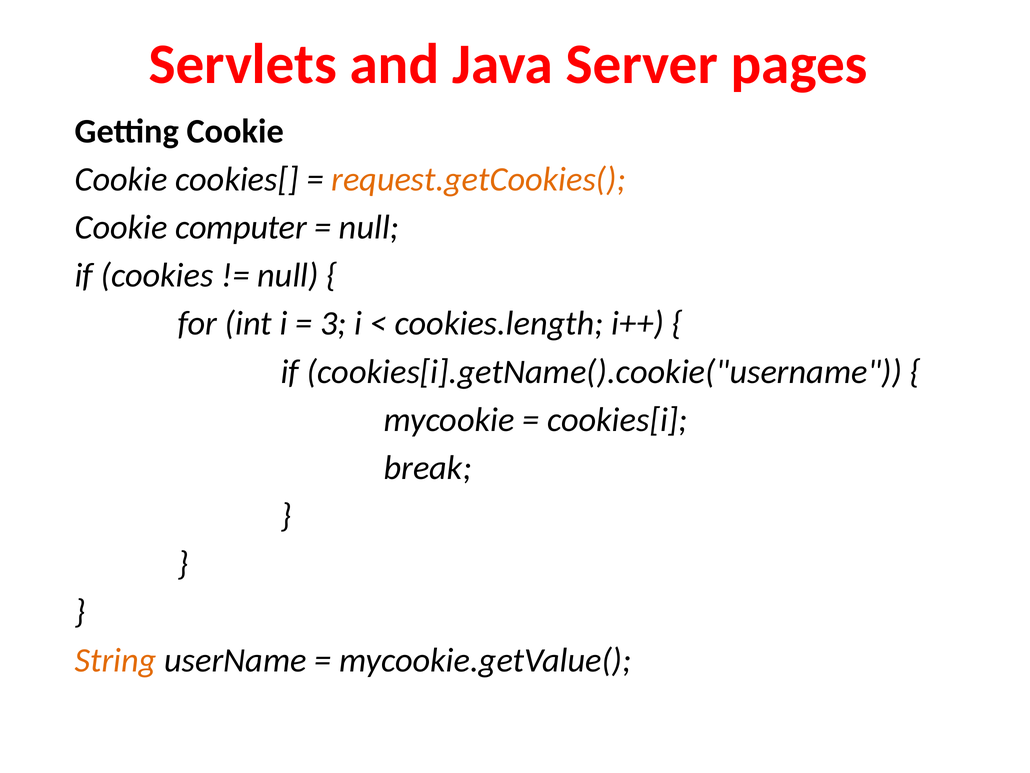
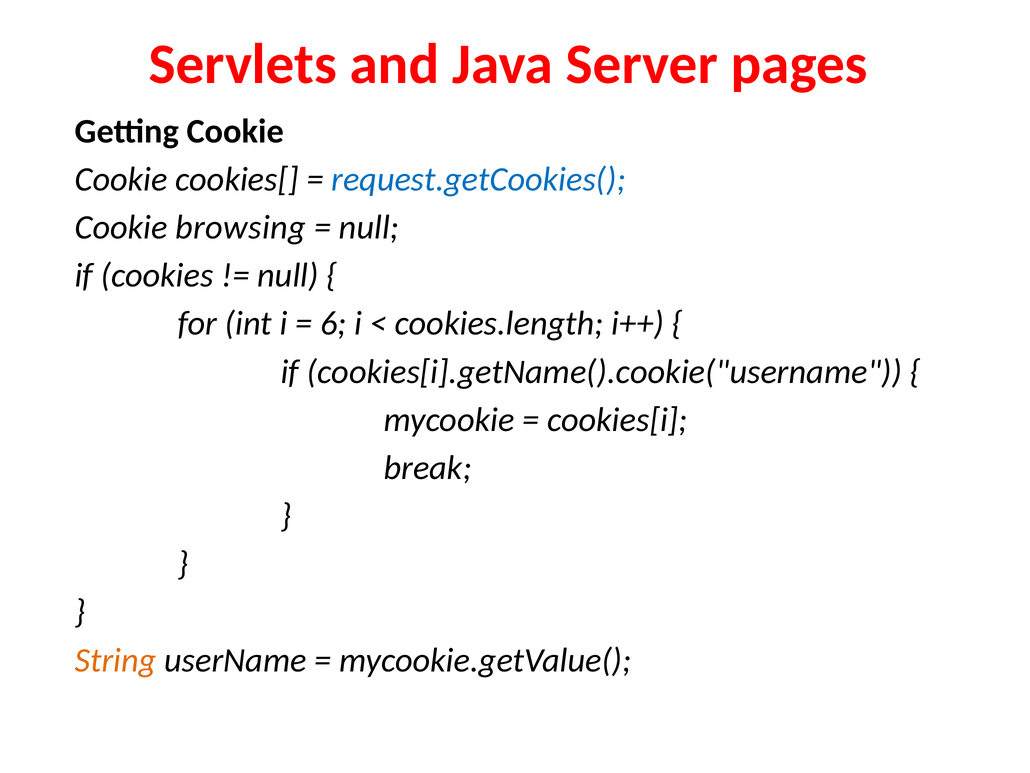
request.getCookies( colour: orange -> blue
computer: computer -> browsing
3: 3 -> 6
